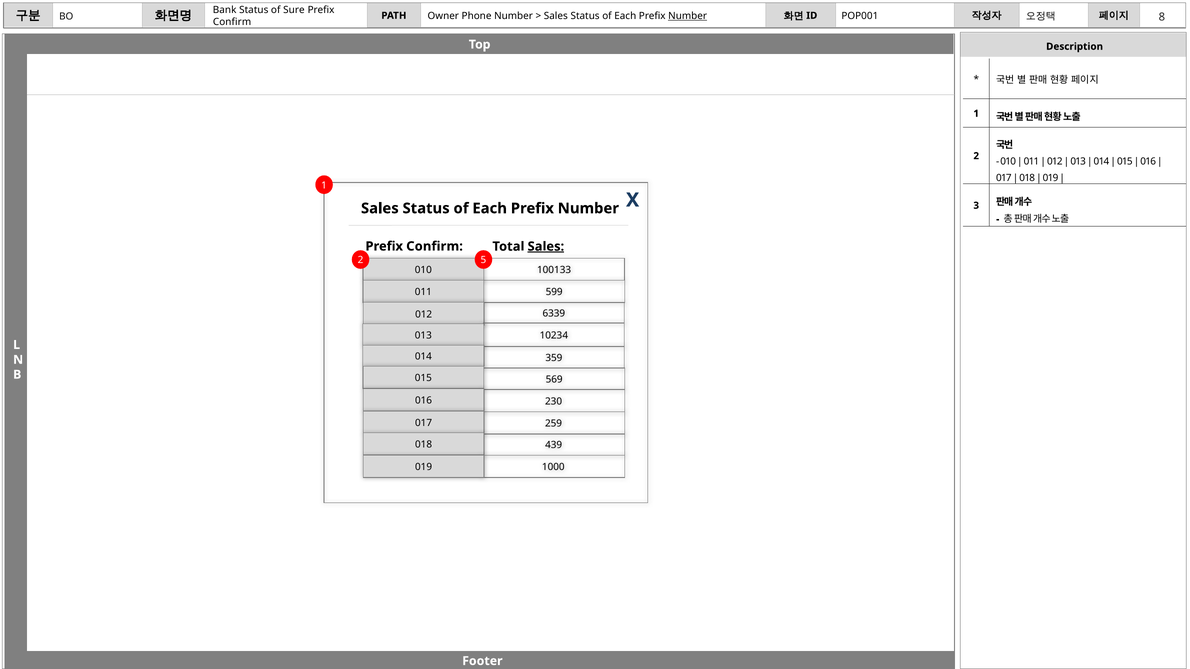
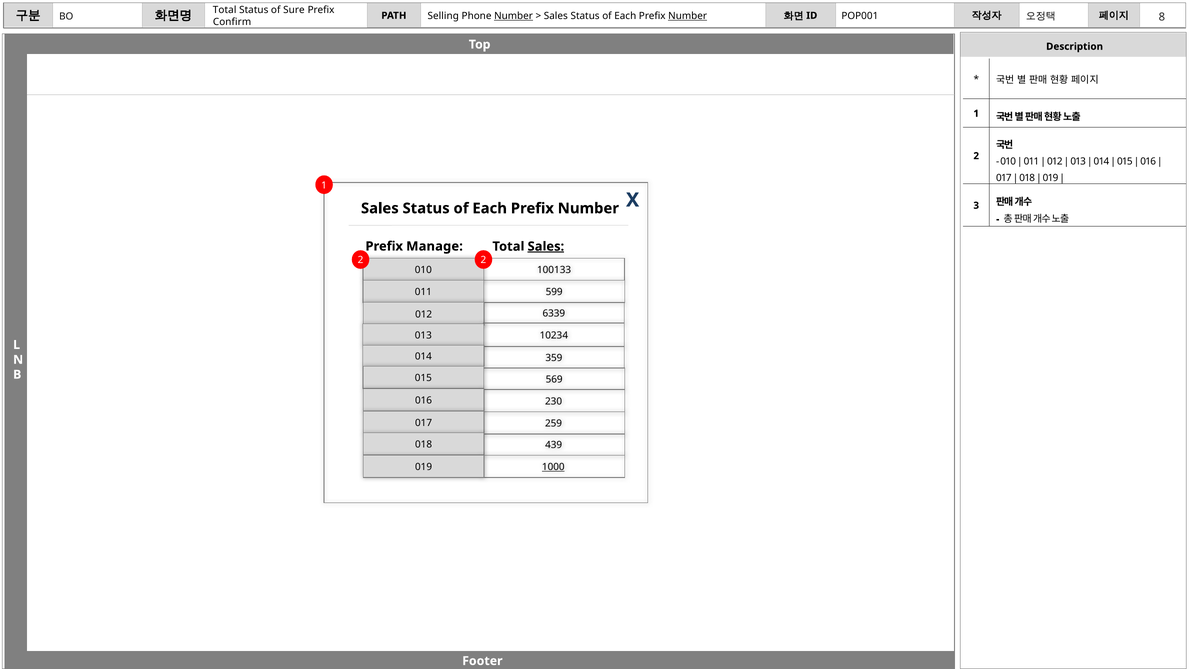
Bank at (225, 10): Bank -> Total
Owner: Owner -> Selling
Number at (514, 16) underline: none -> present
Confirm at (435, 246): Confirm -> Manage
2 5: 5 -> 2
1000 underline: none -> present
